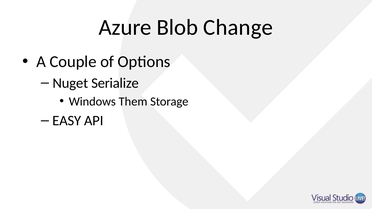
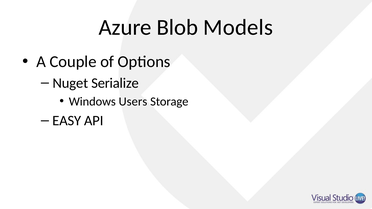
Change: Change -> Models
Them: Them -> Users
